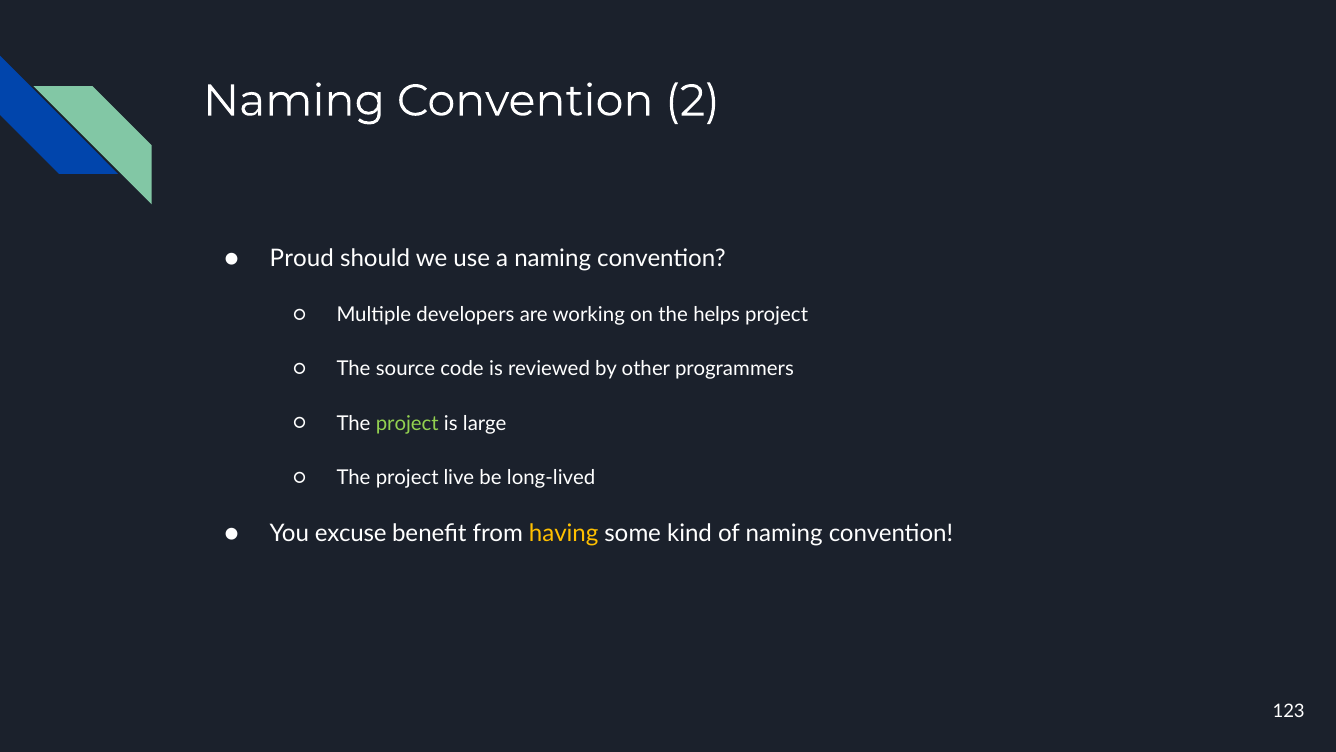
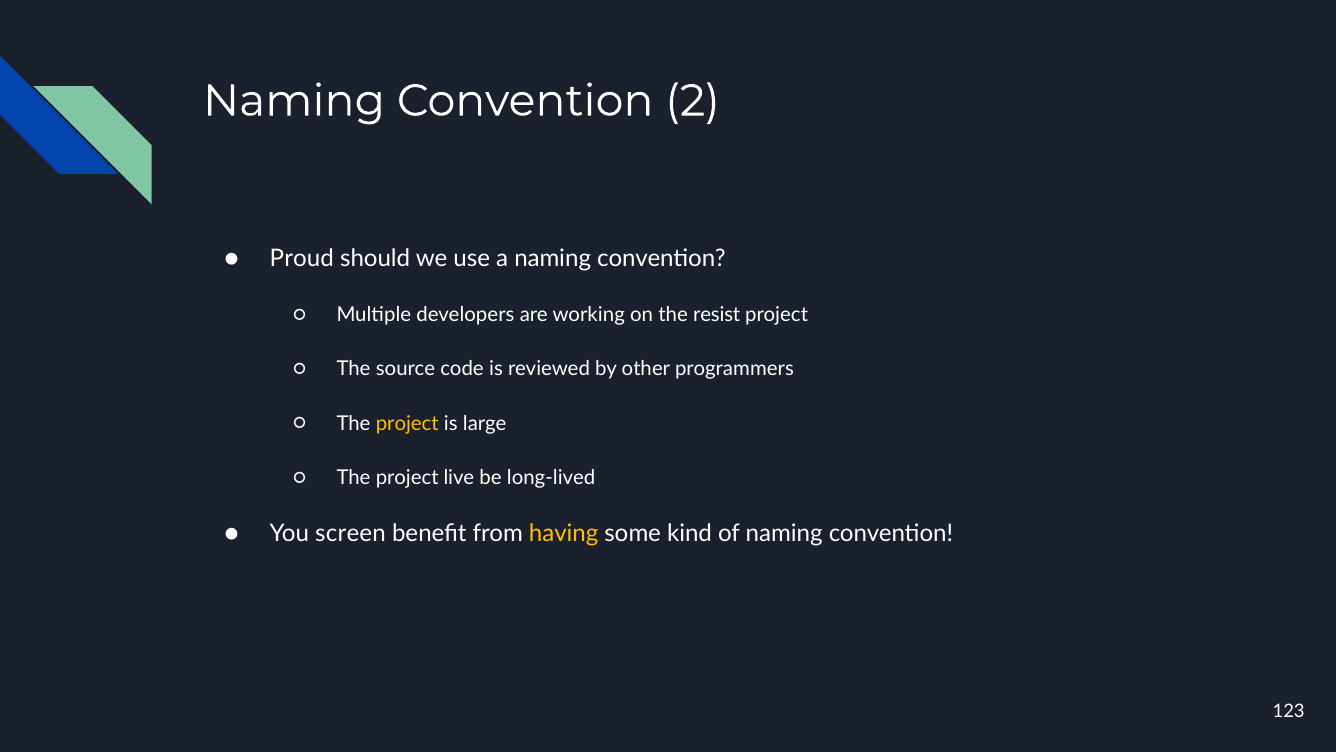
helps: helps -> resist
project at (407, 423) colour: light green -> yellow
excuse: excuse -> screen
